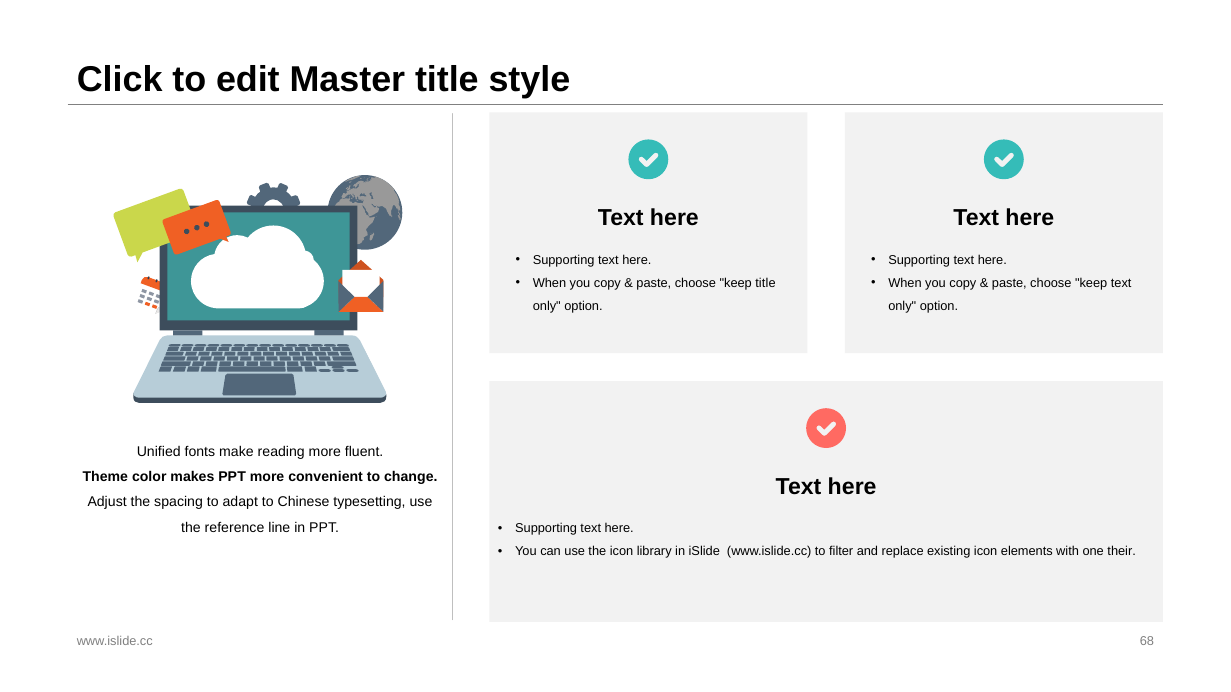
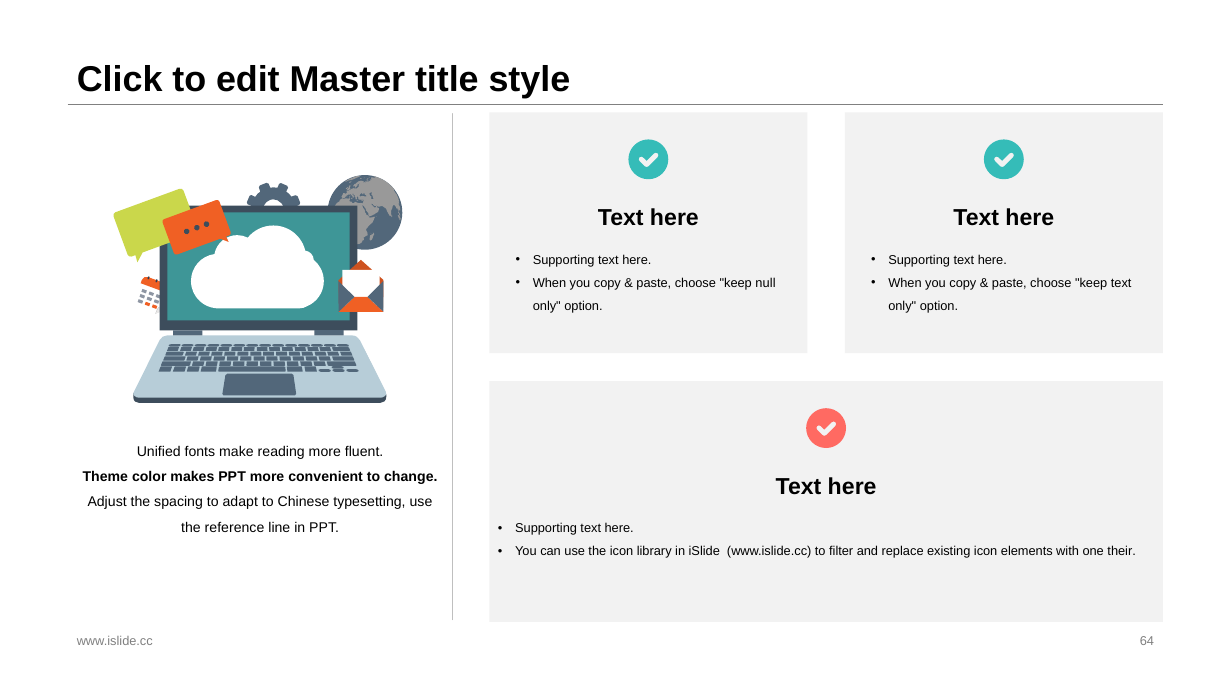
keep title: title -> null
68: 68 -> 64
